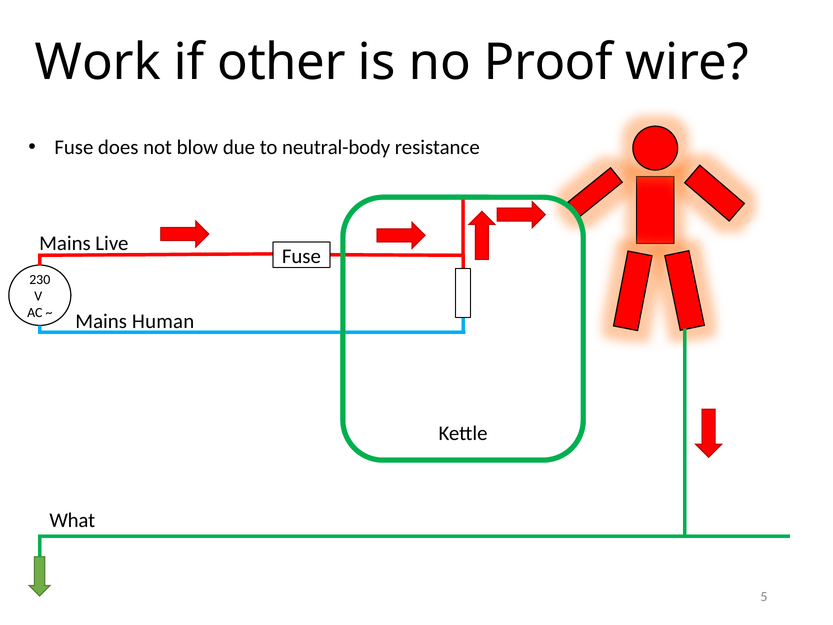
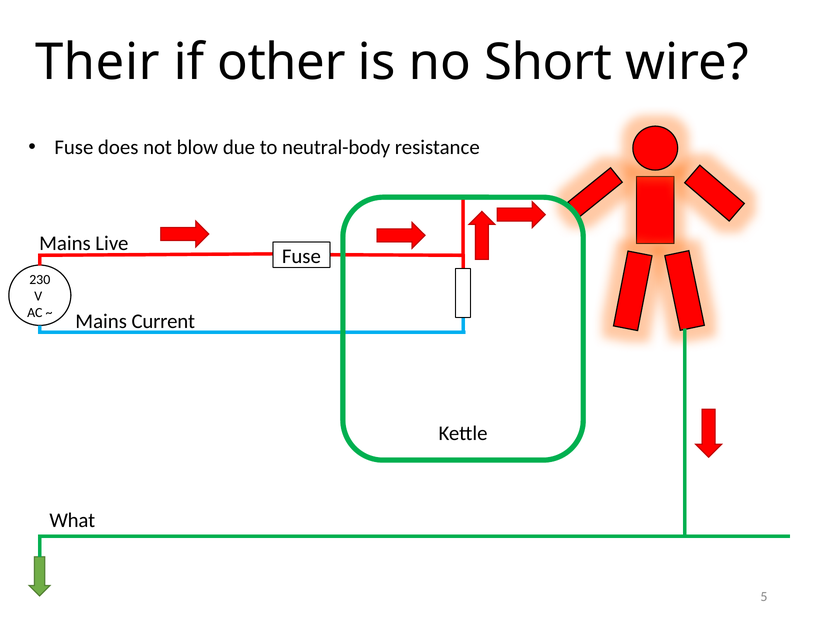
Work: Work -> Their
Proof: Proof -> Short
Human: Human -> Current
